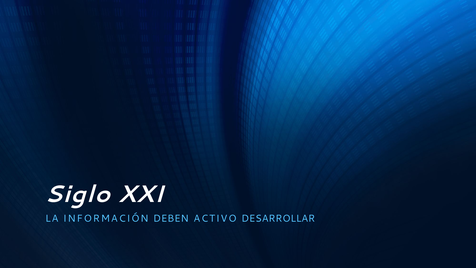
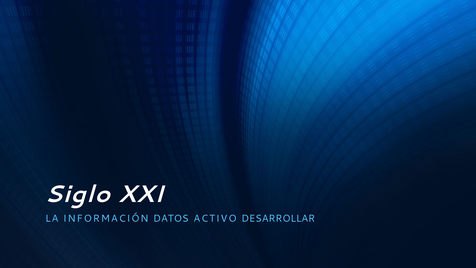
DEBEN: DEBEN -> DATOS
